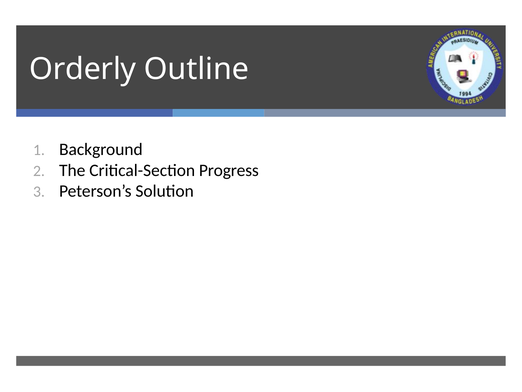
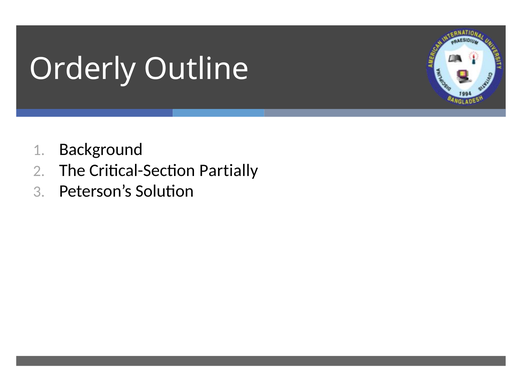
Progress: Progress -> Partially
